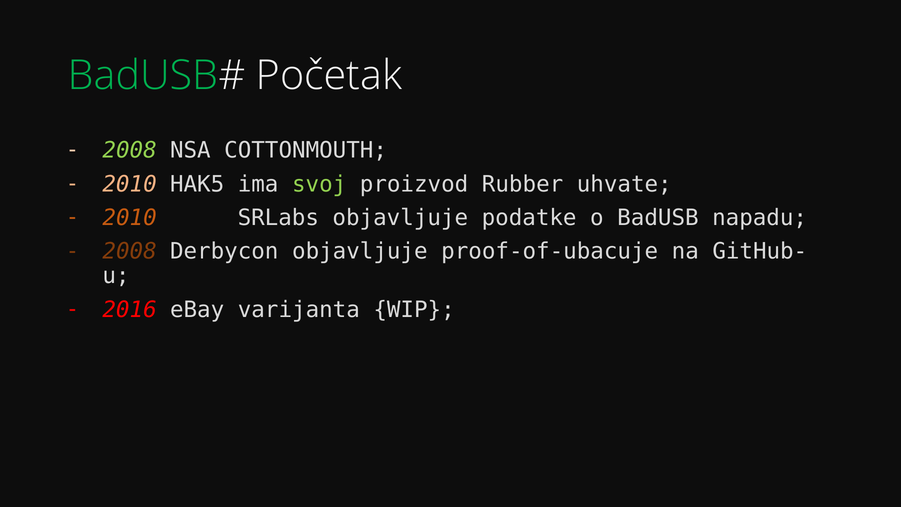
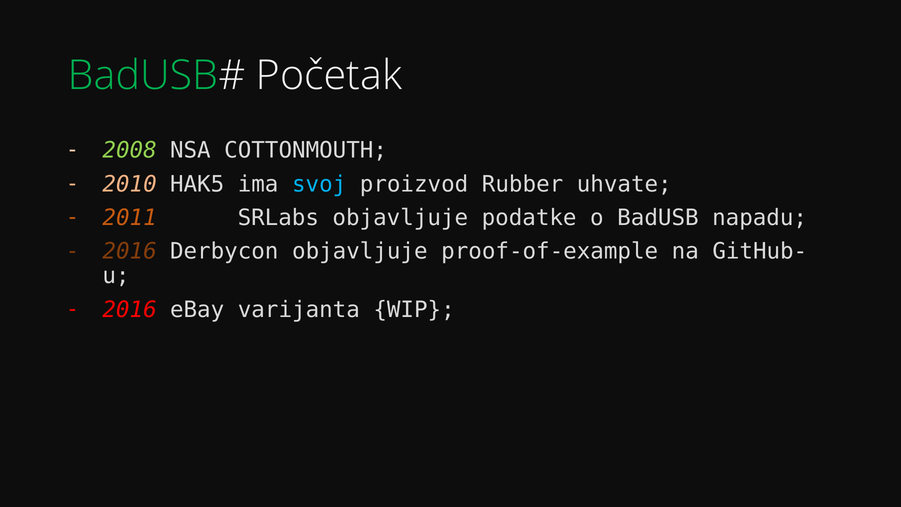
svoj colour: light green -> light blue
2010 at (130, 218): 2010 -> 2011
2008 at (130, 251): 2008 -> 2016
proof-of-ubacuje: proof-of-ubacuje -> proof-of-example
